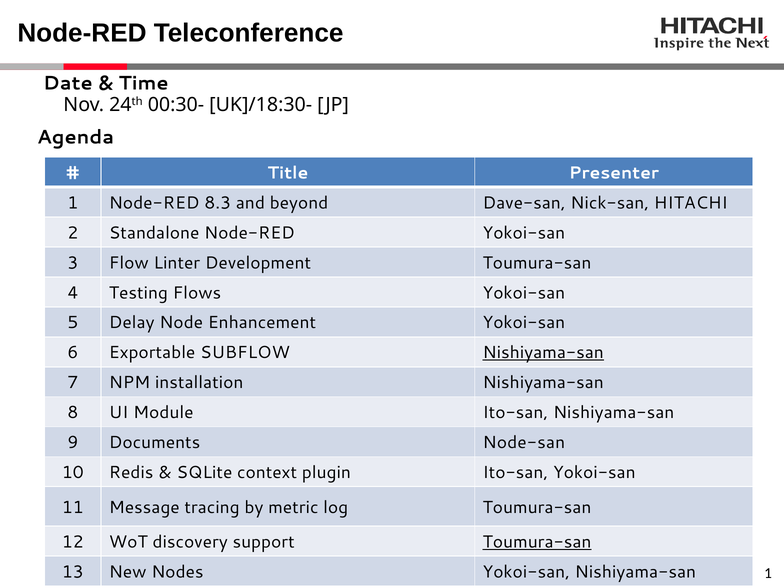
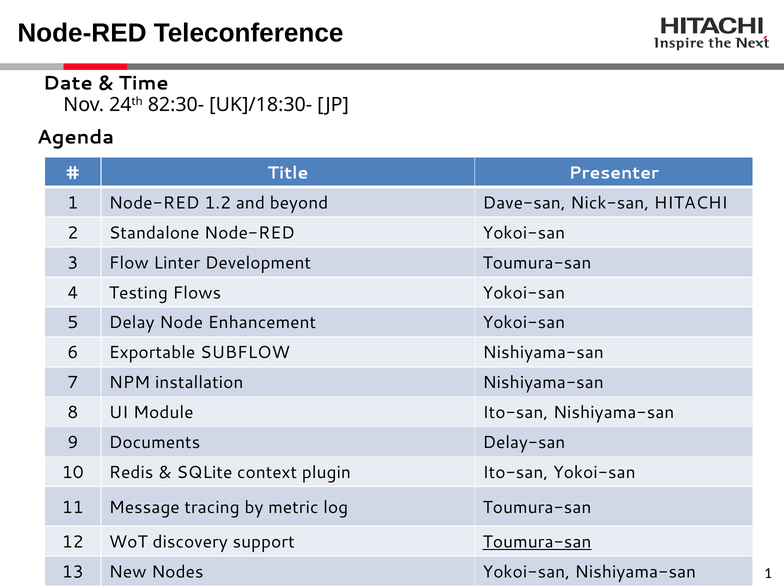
00:30-: 00:30- -> 82:30-
8.3: 8.3 -> 1.2
Nishiyama-san at (543, 353) underline: present -> none
Node-san: Node-san -> Delay-san
